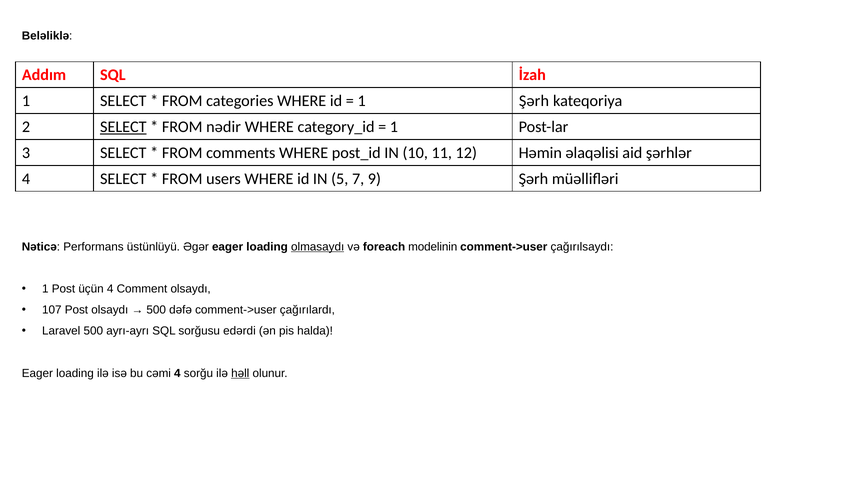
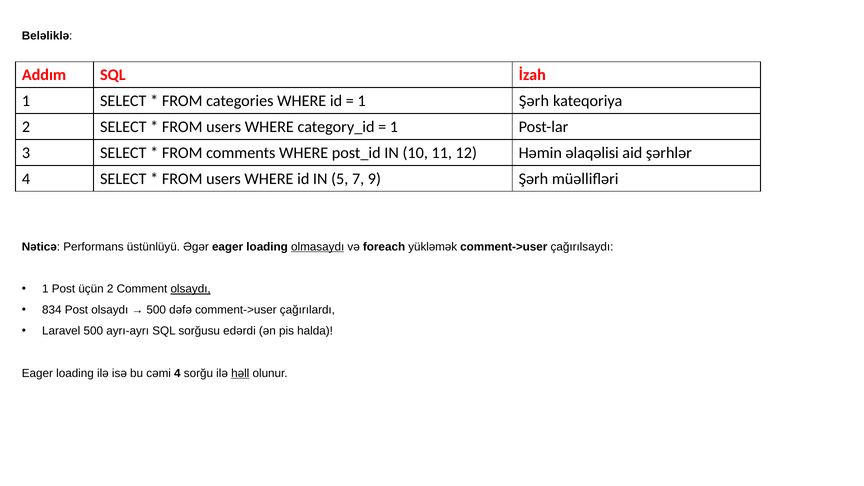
SELECT at (123, 127) underline: present -> none
nədir at (224, 127): nədir -> users
modelinin: modelinin -> yükləmək
üçün 4: 4 -> 2
olsaydı at (191, 289) underline: none -> present
107: 107 -> 834
